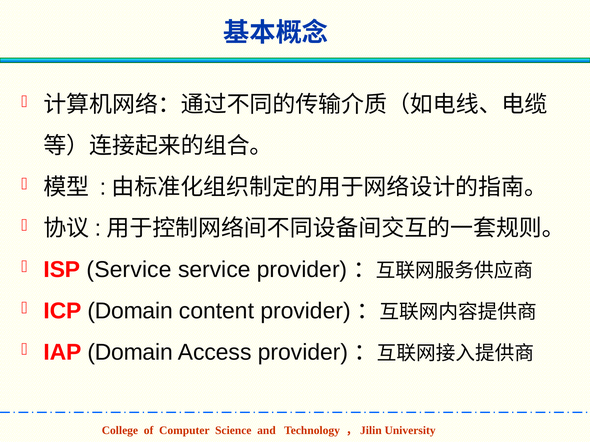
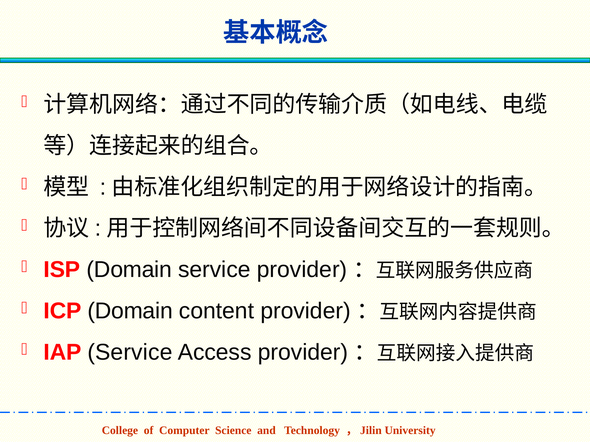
ISP Service: Service -> Domain
IAP Domain: Domain -> Service
